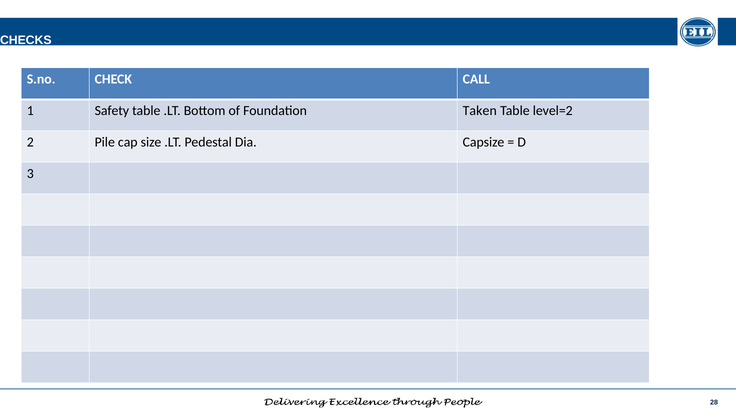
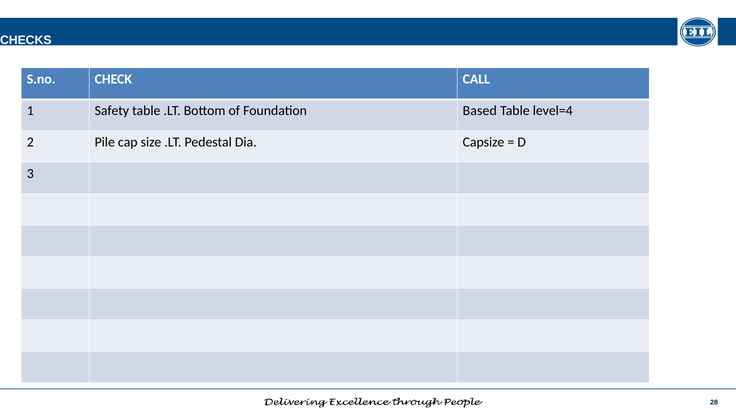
Taken: Taken -> Based
level=2: level=2 -> level=4
